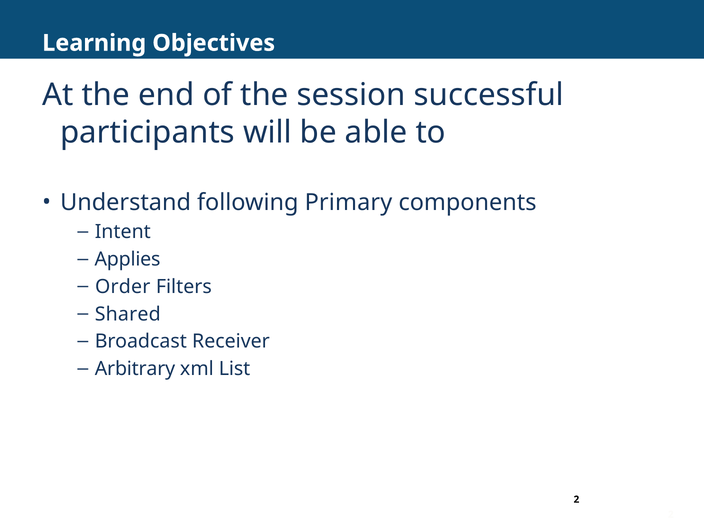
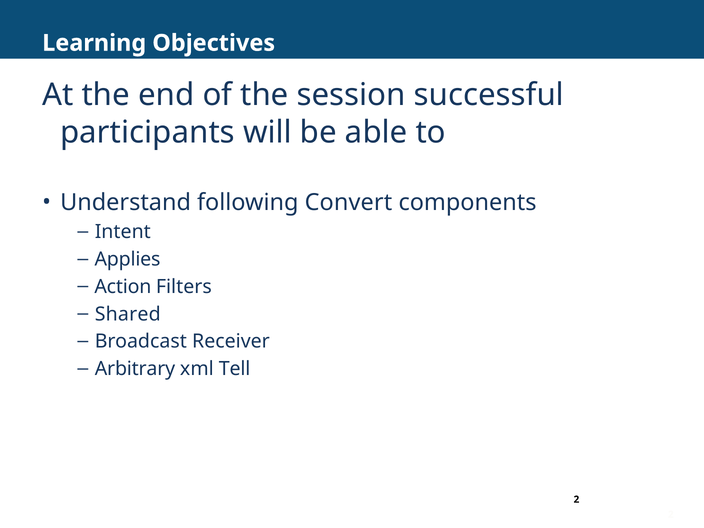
Primary: Primary -> Convert
Order: Order -> Action
List: List -> Tell
